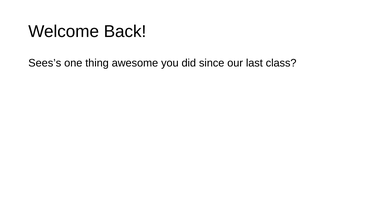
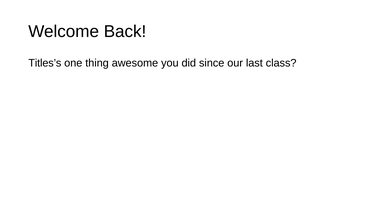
Sees’s: Sees’s -> Titles’s
